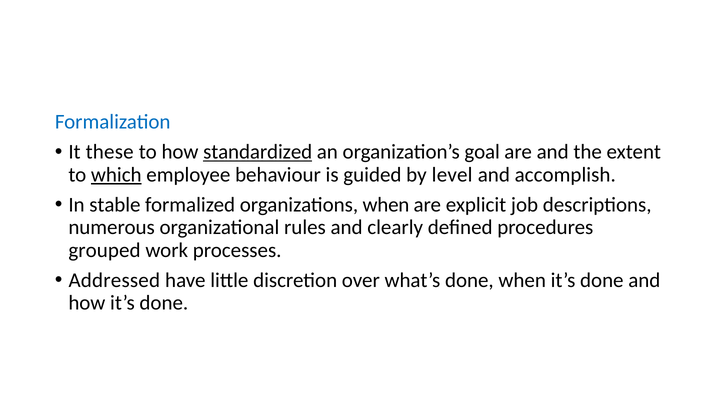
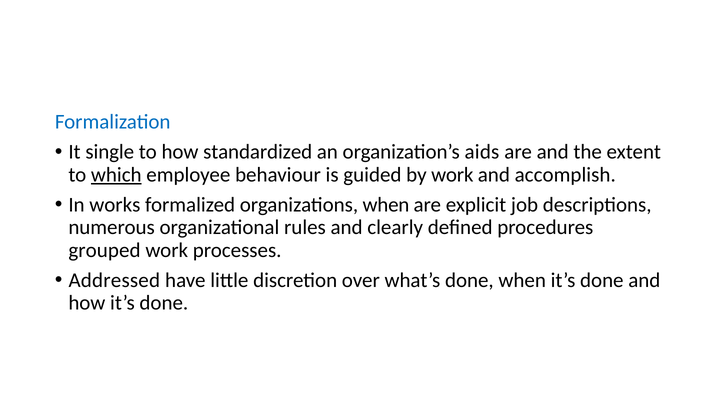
these: these -> single
standardized underline: present -> none
goal: goal -> aids
by level: level -> work
stable: stable -> works
